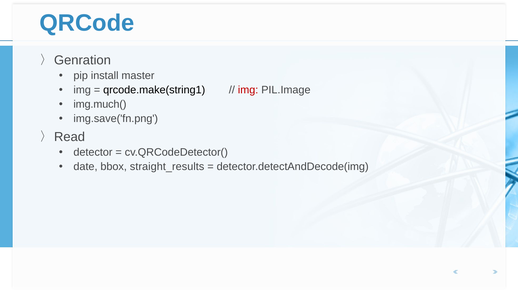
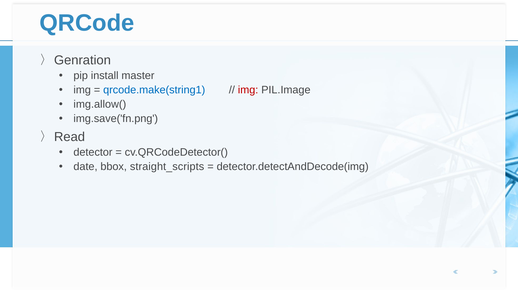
qrcode.make(string1 colour: black -> blue
img.much(: img.much( -> img.allow(
straight_results: straight_results -> straight_scripts
